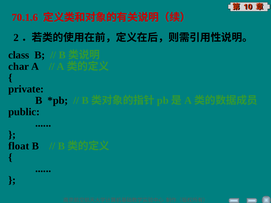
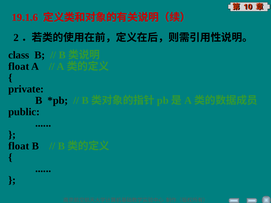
70.1.6: 70.1.6 -> 19.1.6
char at (19, 66): char -> float
